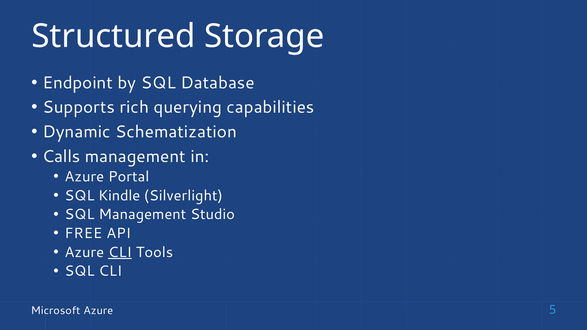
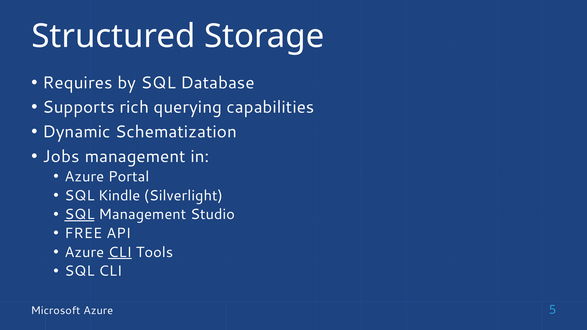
Endpoint: Endpoint -> Requires
Calls: Calls -> Jobs
SQL at (79, 215) underline: none -> present
